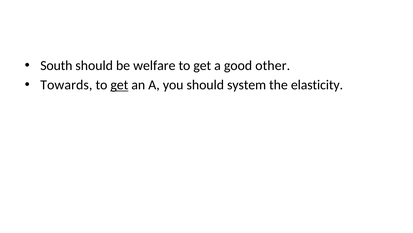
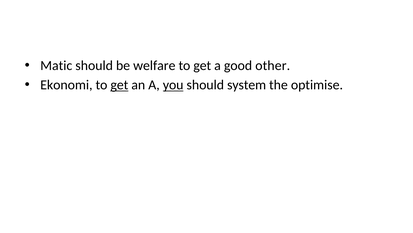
South: South -> Matic
Towards: Towards -> Ekonomi
you underline: none -> present
elasticity: elasticity -> optimise
